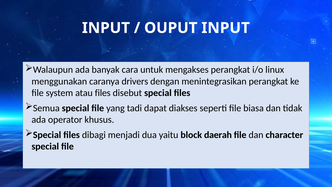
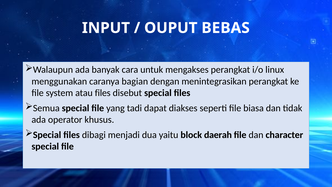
OUPUT INPUT: INPUT -> BEBAS
drivers: drivers -> bagian
